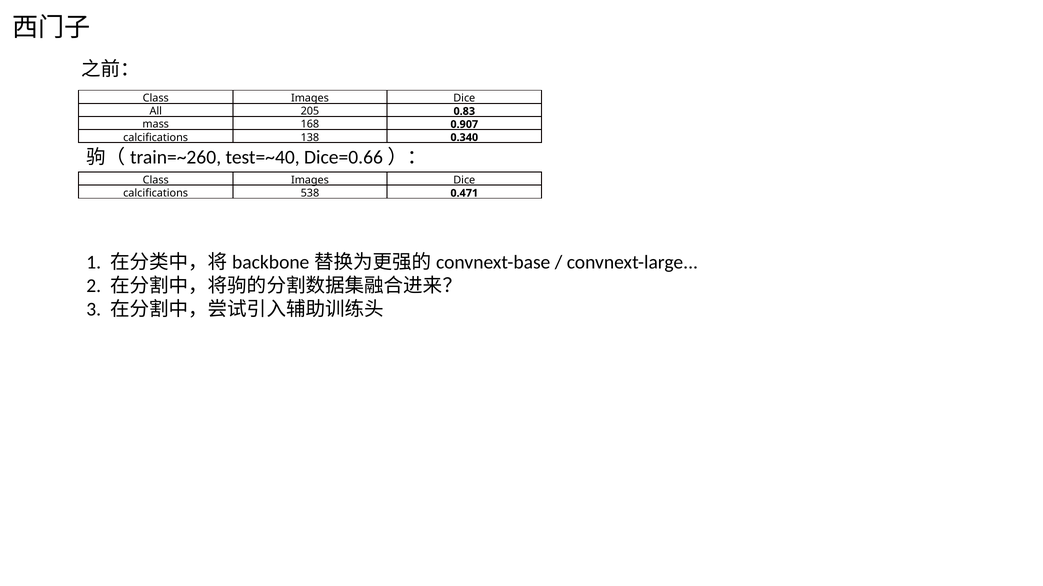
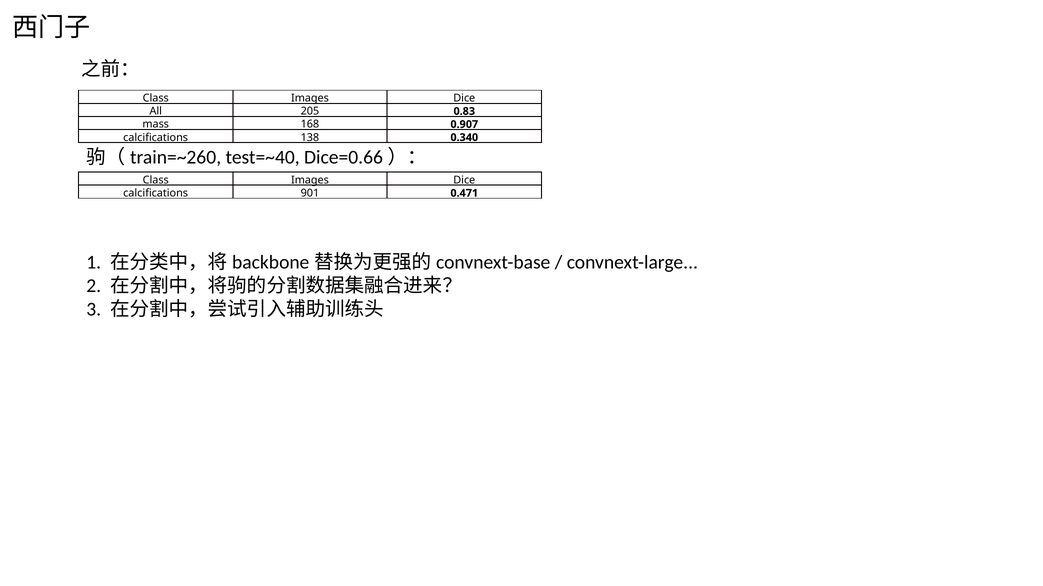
538: 538 -> 901
